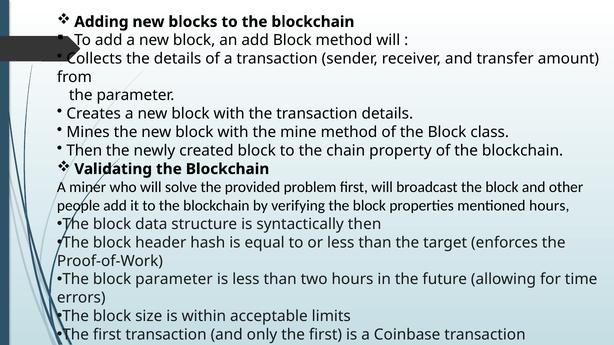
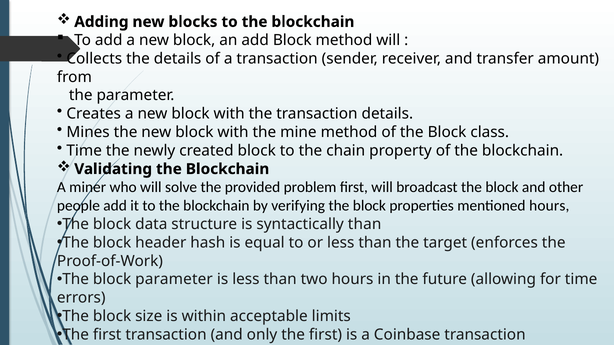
Then at (84, 151): Then -> Time
syntactically then: then -> than
